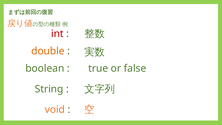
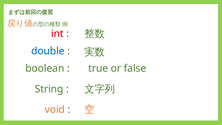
double colour: orange -> blue
